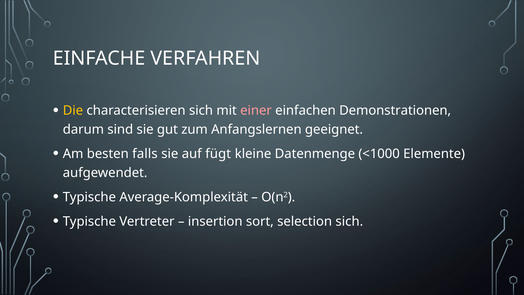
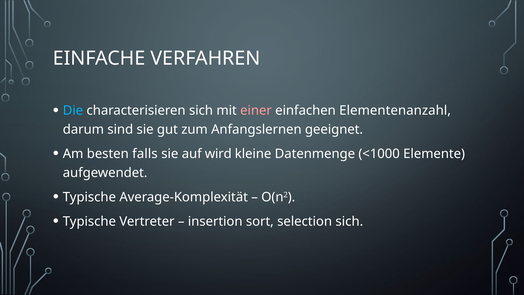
Die colour: yellow -> light blue
Demonstrationen: Demonstrationen -> Elementenanzahl
fügt: fügt -> wird
